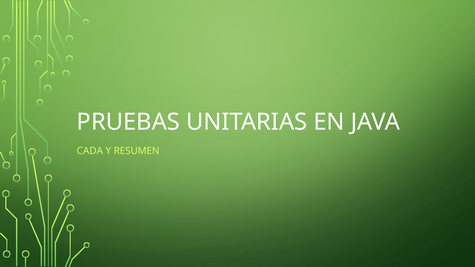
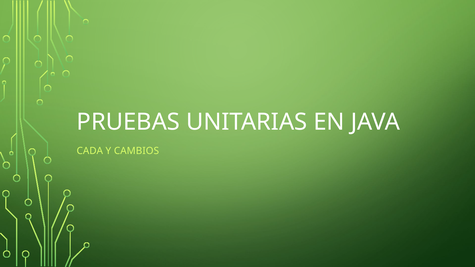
RESUMEN: RESUMEN -> CAMBIOS
